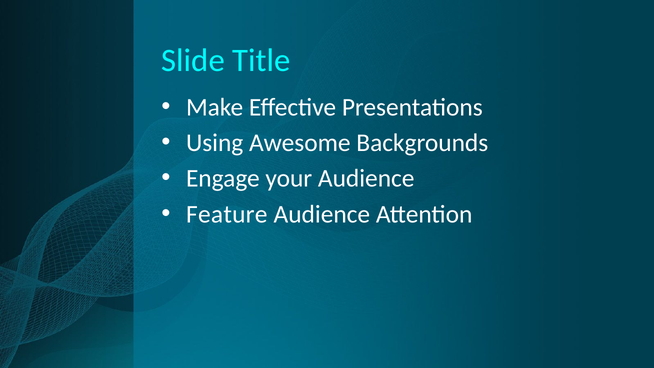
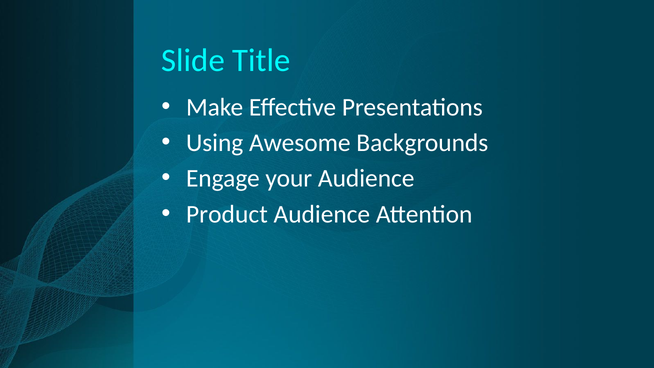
Feature: Feature -> Product
